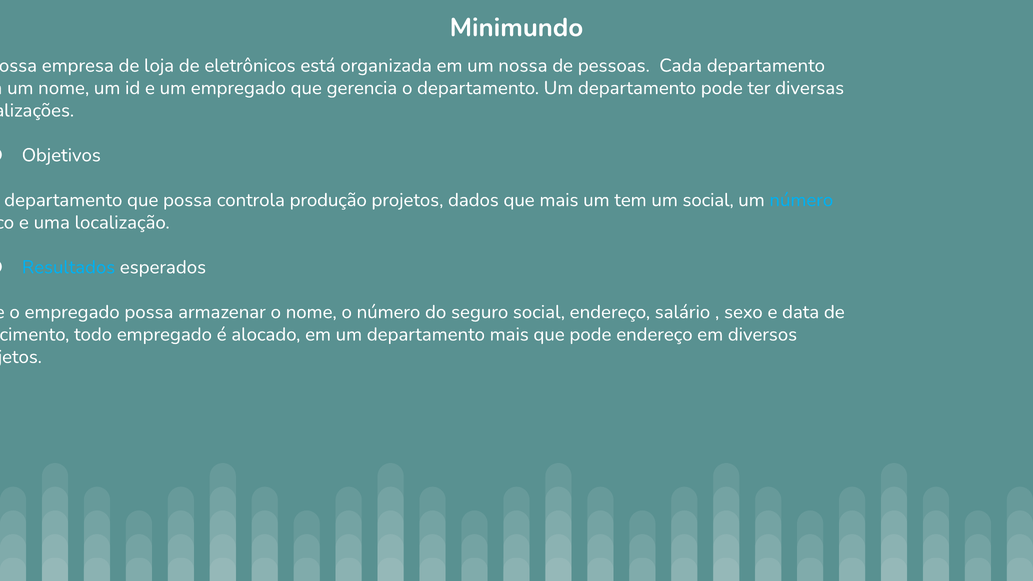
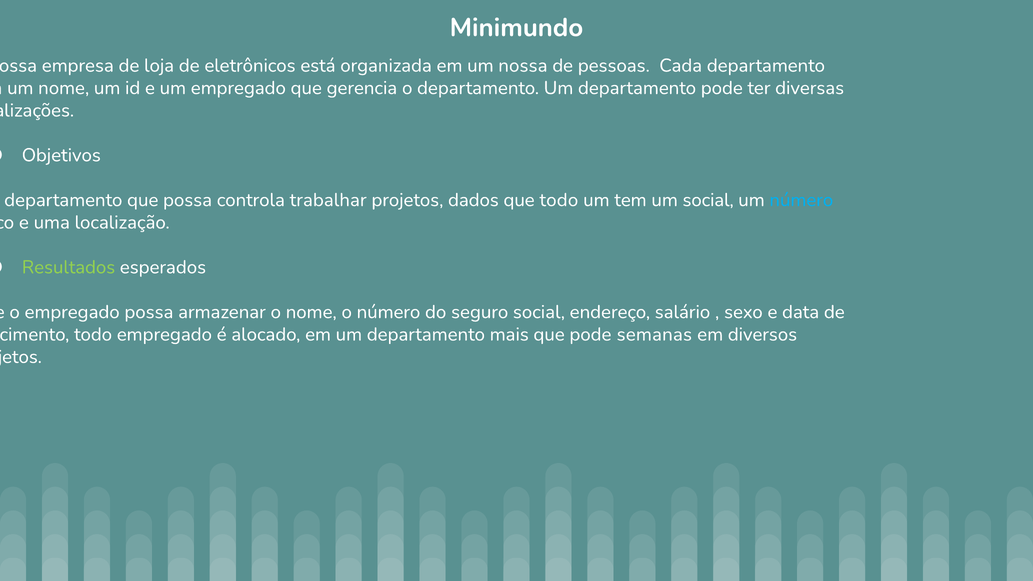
produção: produção -> trabalhar
que mais: mais -> todo
Resultados colour: light blue -> light green
pode endereço: endereço -> semanas
